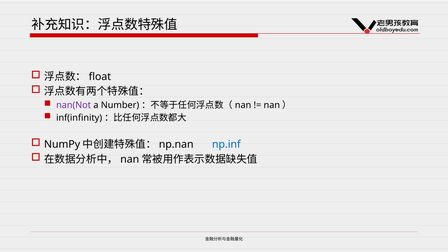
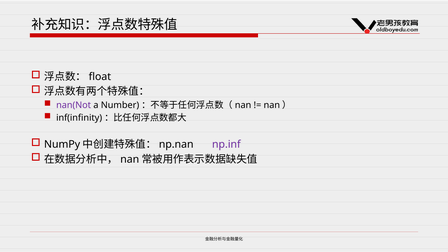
np.inf colour: blue -> purple
